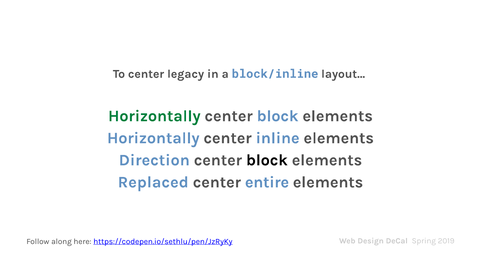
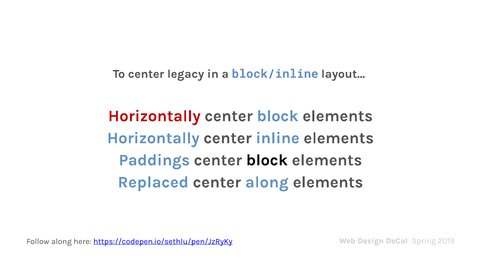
Horizontally at (154, 116) colour: green -> red
Direction: Direction -> Paddings
center entire: entire -> along
